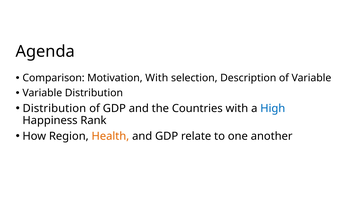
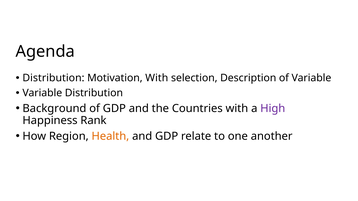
Comparison at (54, 78): Comparison -> Distribution
Distribution at (54, 109): Distribution -> Background
High colour: blue -> purple
